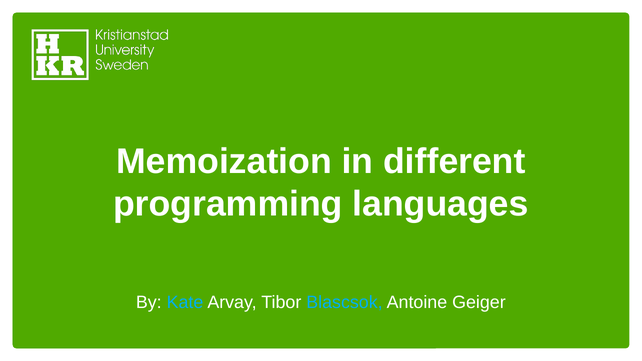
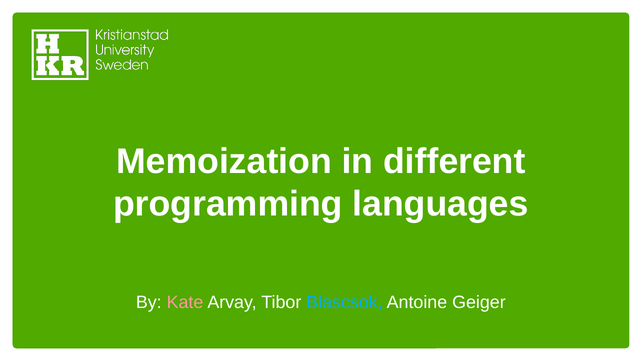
Kate colour: light blue -> pink
